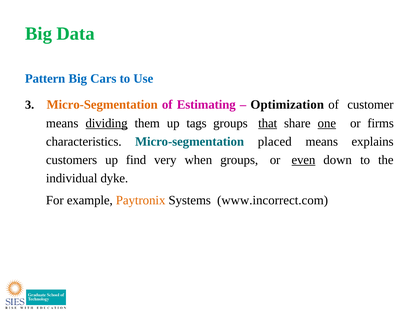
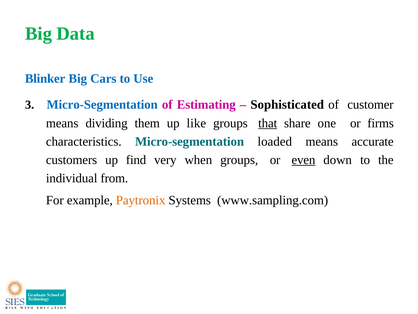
Pattern: Pattern -> Blinker
Micro-Segmentation at (102, 105) colour: orange -> blue
Optimization: Optimization -> Sophisticated
dividing underline: present -> none
tags: tags -> like
one underline: present -> none
placed: placed -> loaded
explains: explains -> accurate
dyke: dyke -> from
www.incorrect.com: www.incorrect.com -> www.sampling.com
